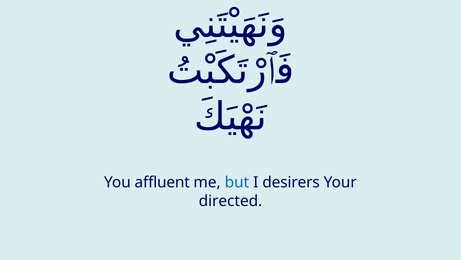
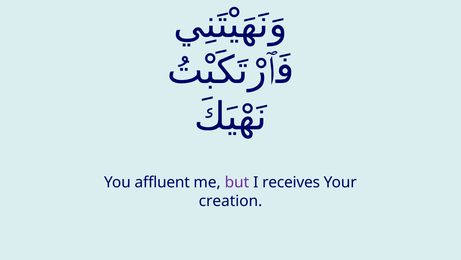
but colour: blue -> purple
desirers: desirers -> receives
directed: directed -> creation
